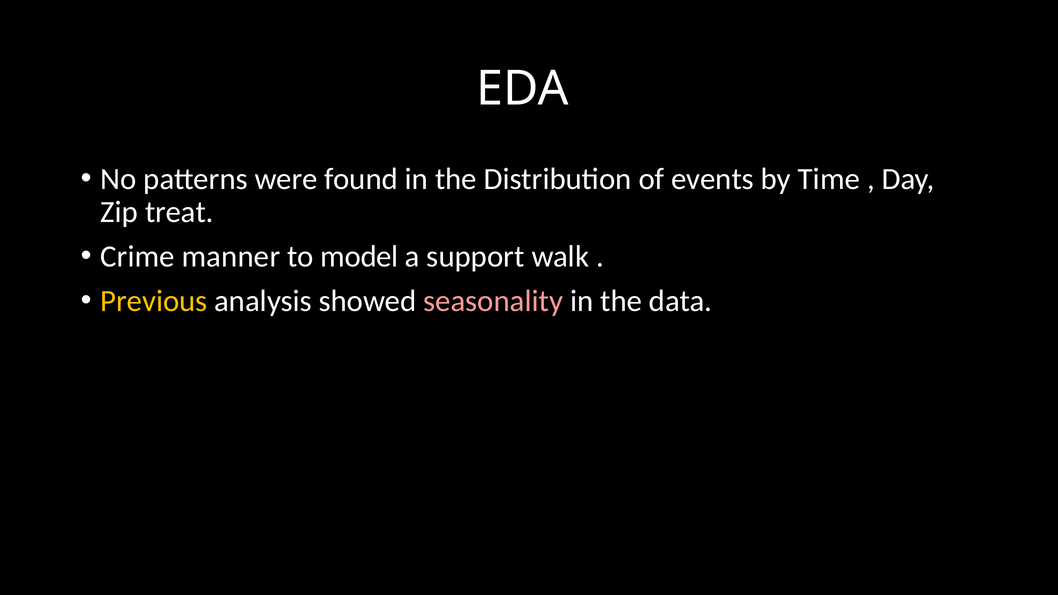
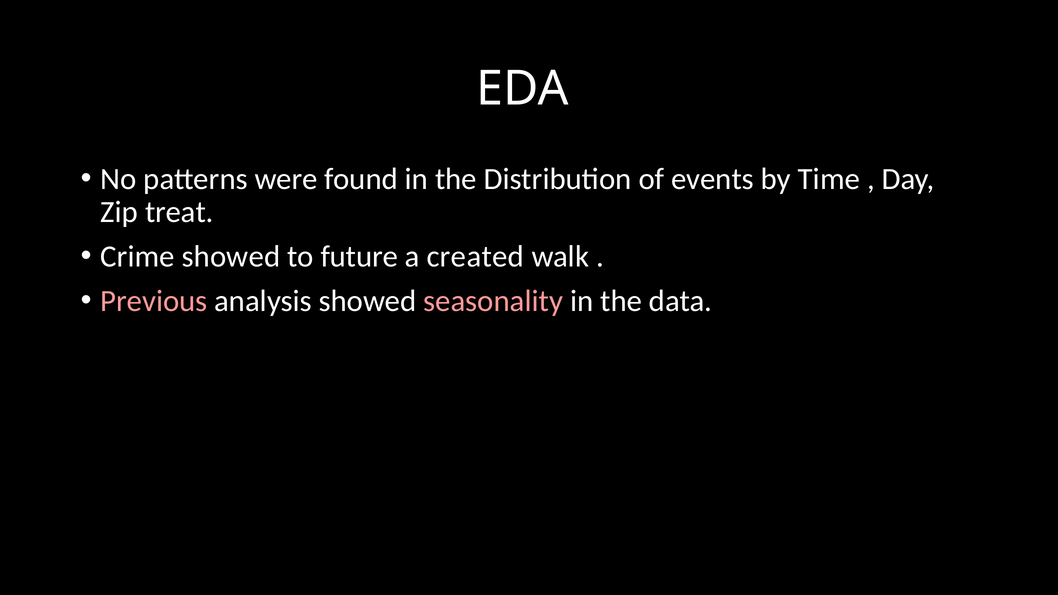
Crime manner: manner -> showed
model: model -> future
support: support -> created
Previous colour: yellow -> pink
